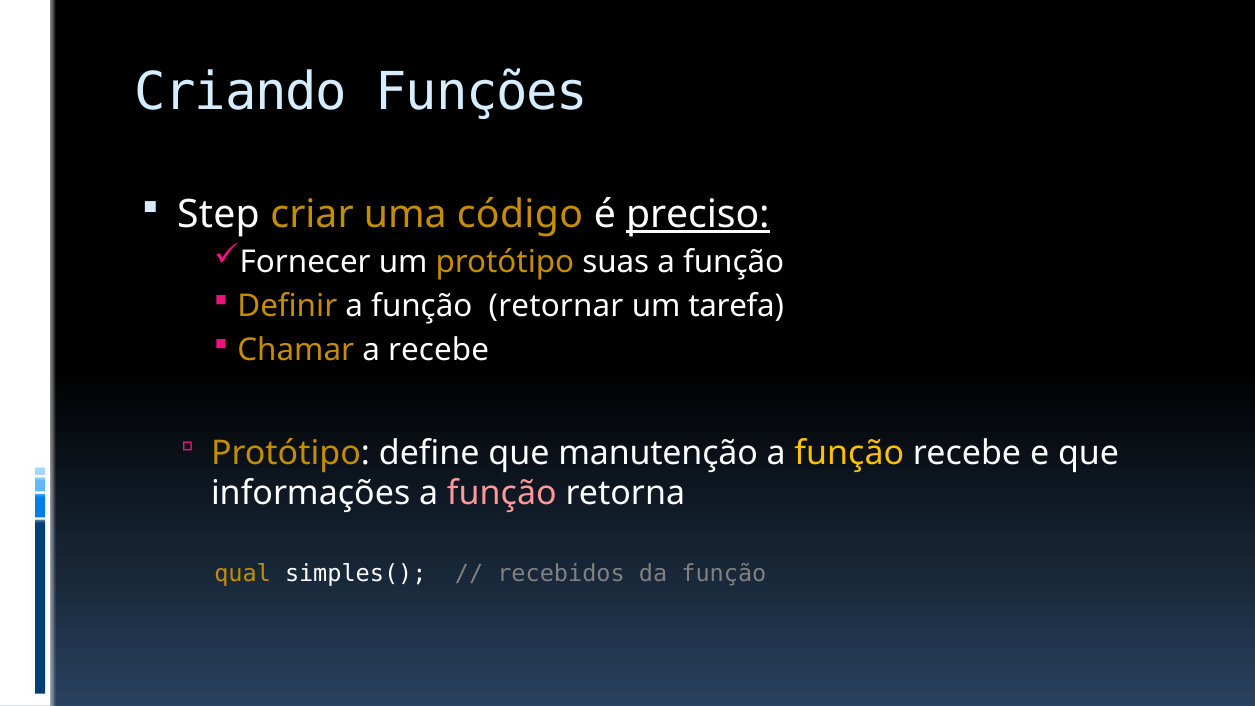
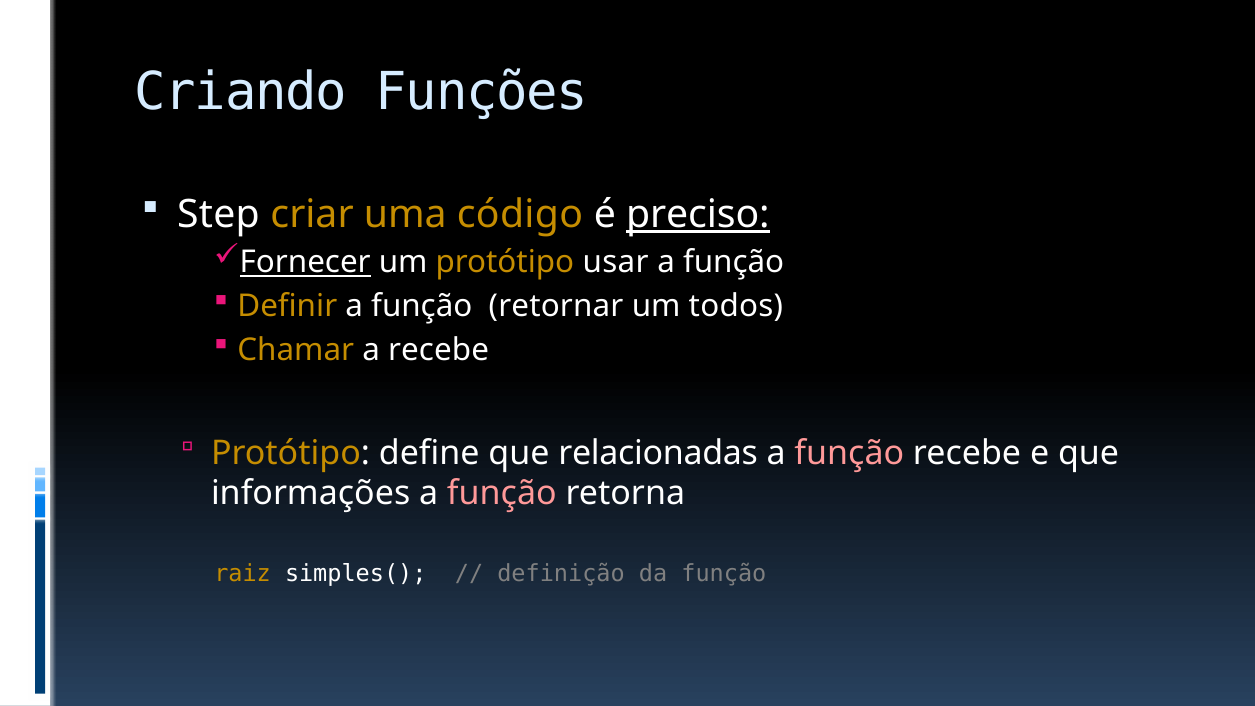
Fornecer underline: none -> present
suas: suas -> usar
tarefa: tarefa -> todos
manutenção: manutenção -> relacionadas
função at (849, 453) colour: yellow -> pink
qual: qual -> raiz
recebidos: recebidos -> definição
